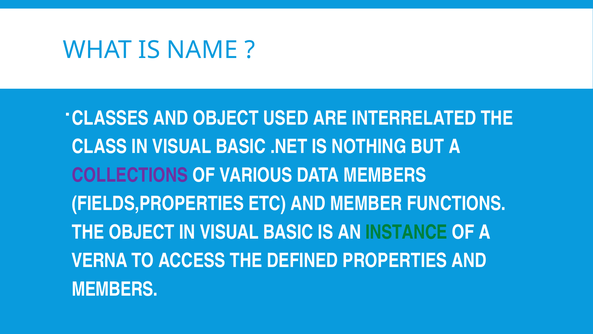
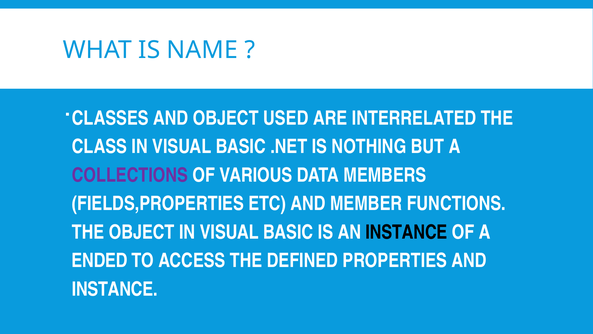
INSTANCE at (407, 232) colour: green -> black
VERNA: VERNA -> ENDED
MEMBERS at (115, 289): MEMBERS -> INSTANCE
